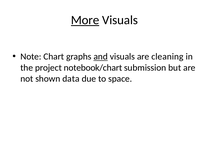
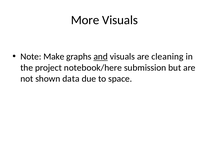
More underline: present -> none
Chart: Chart -> Make
notebook/chart: notebook/chart -> notebook/here
